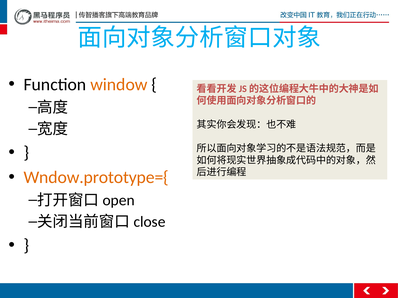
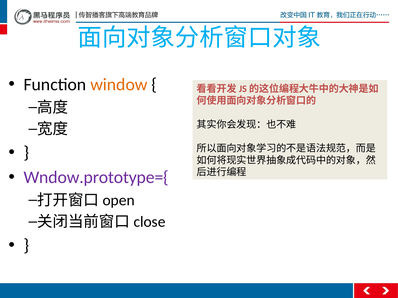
Wndow.prototype={ colour: orange -> purple
